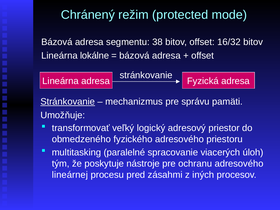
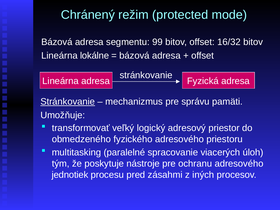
38: 38 -> 99
lineárnej: lineárnej -> jednotiek
